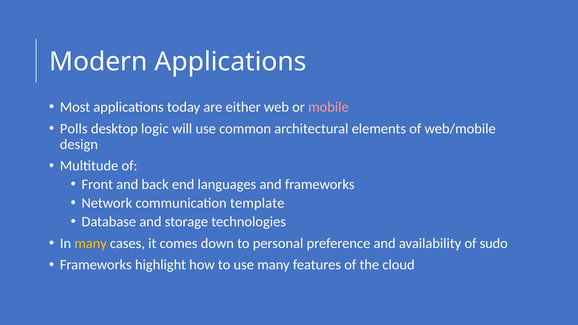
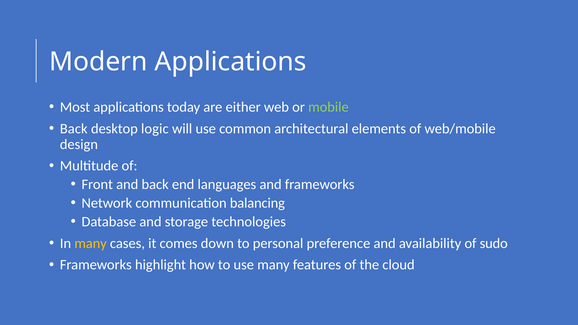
mobile colour: pink -> light green
Polls at (74, 129): Polls -> Back
template: template -> balancing
